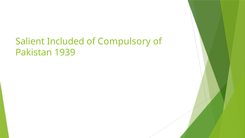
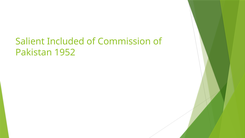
Compulsory: Compulsory -> Commission
1939: 1939 -> 1952
